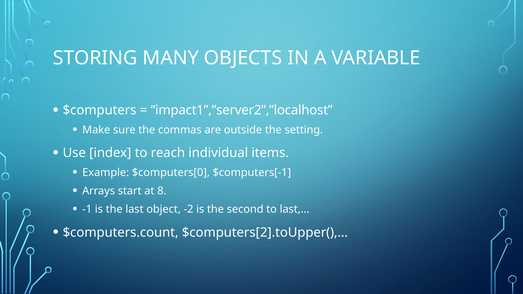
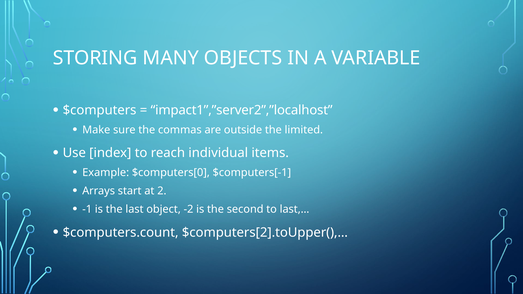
setting: setting -> limited
8: 8 -> 2
